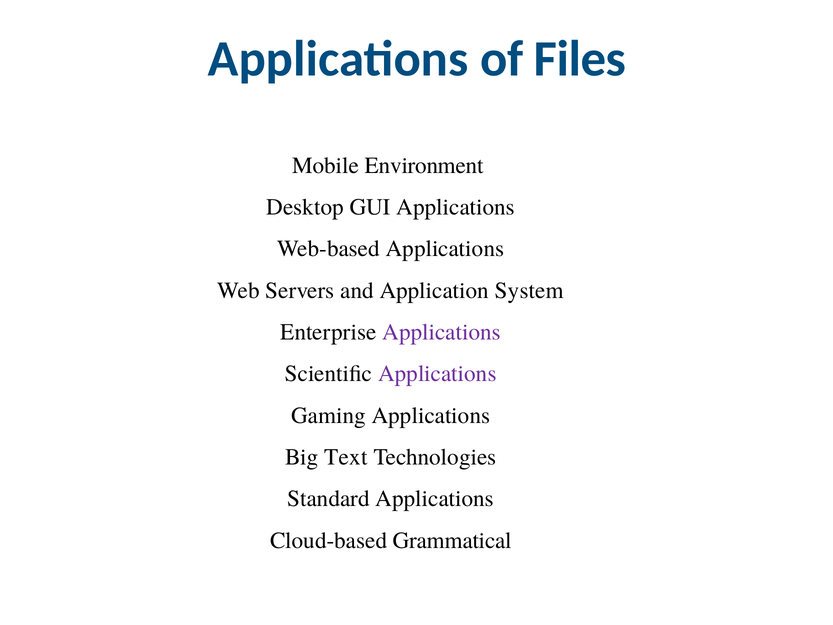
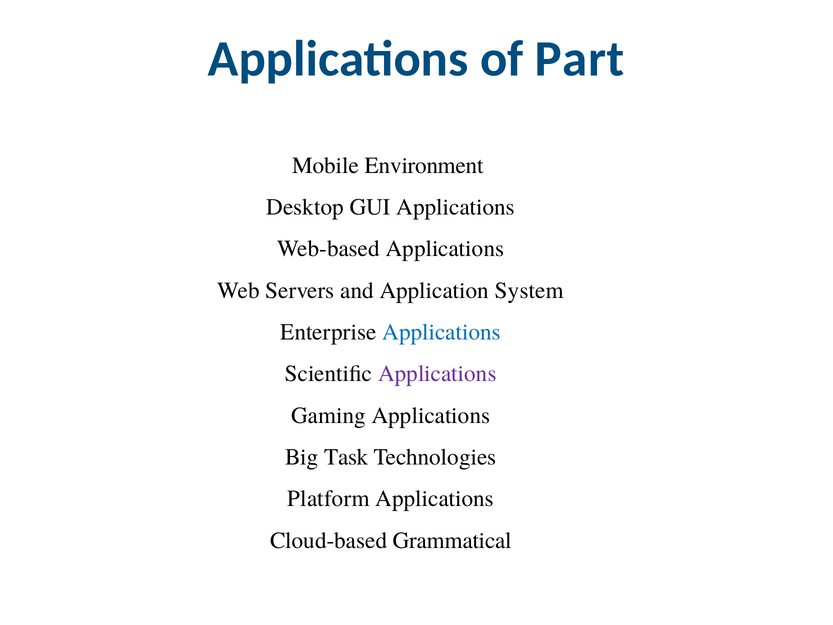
Files: Files -> Part
Applications at (442, 332) colour: purple -> blue
Text: Text -> Task
Standard: Standard -> Platform
